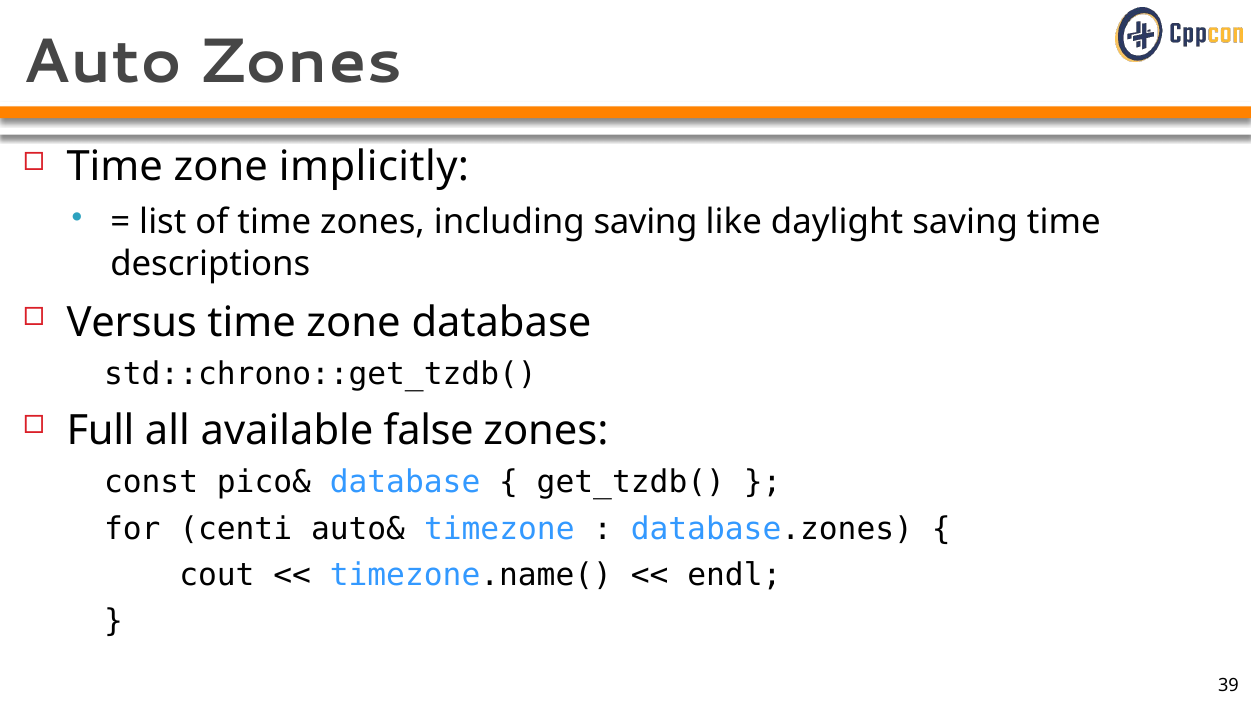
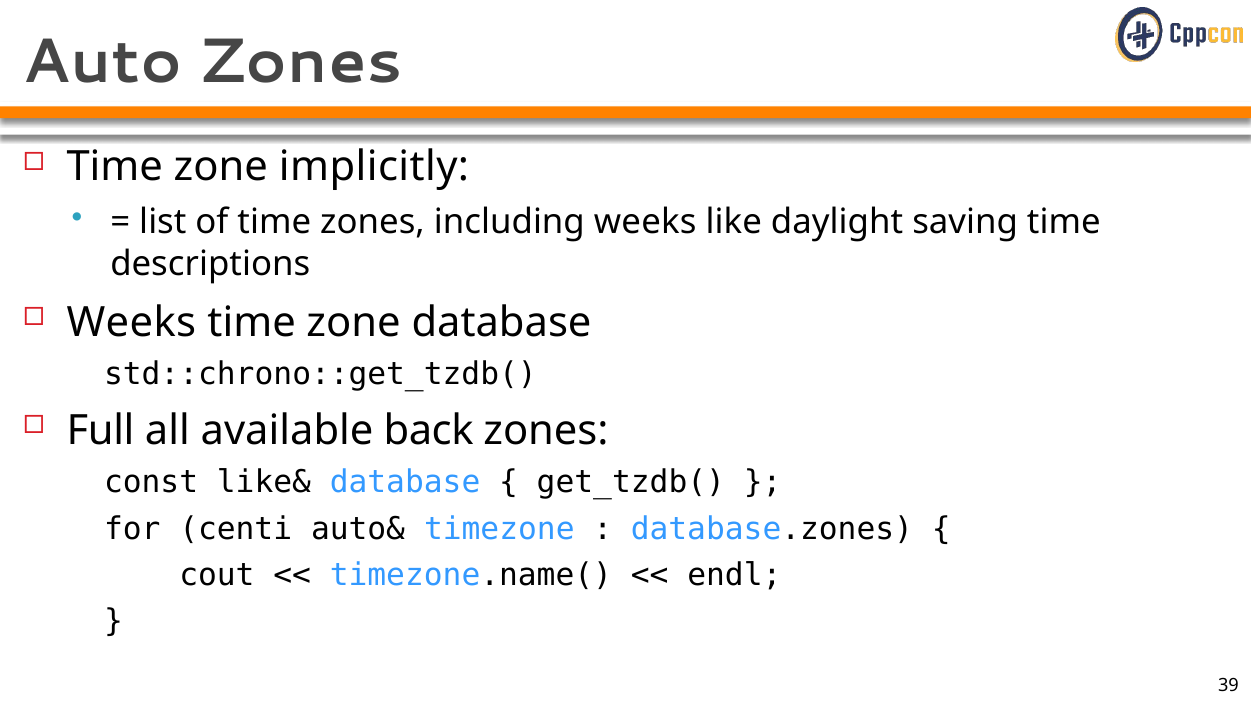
including saving: saving -> weeks
Versus at (132, 322): Versus -> Weeks
false: false -> back
pico&: pico& -> like&
